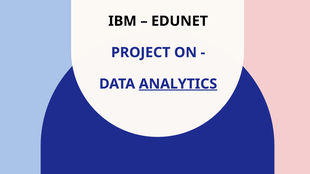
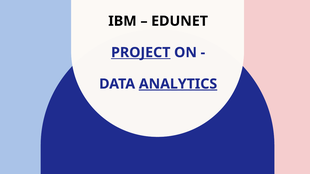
PROJECT underline: none -> present
